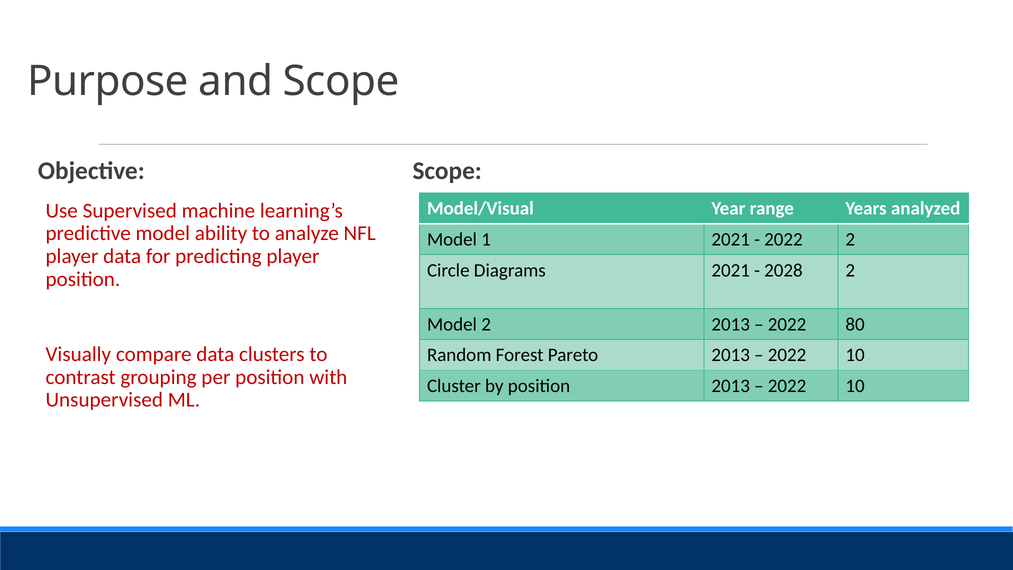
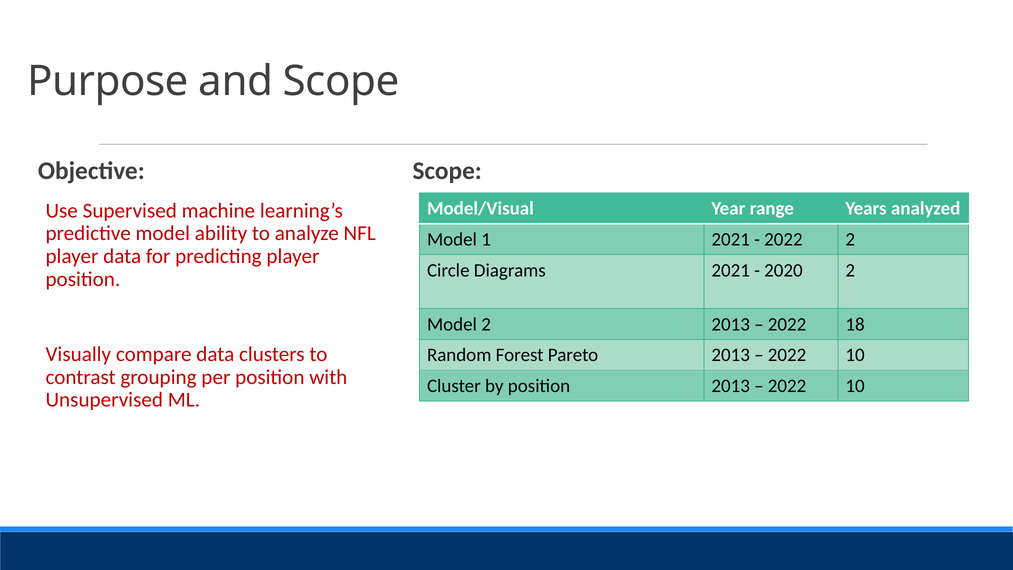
2028: 2028 -> 2020
80: 80 -> 18
